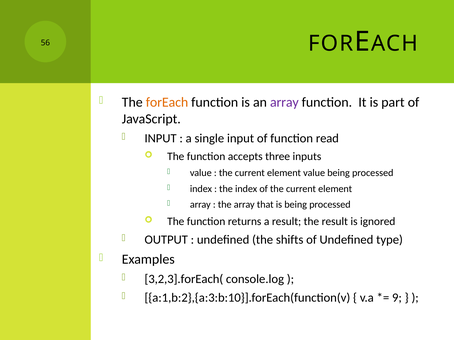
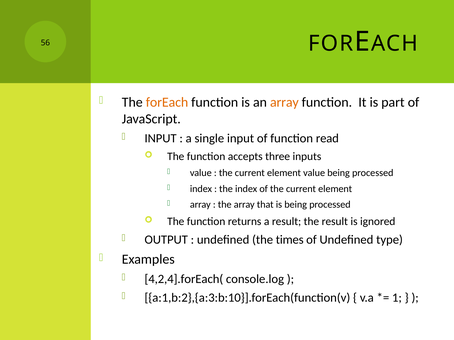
array at (284, 102) colour: purple -> orange
shifts: shifts -> times
3,2,3].forEach(: 3,2,3].forEach( -> 4,2,4].forEach(
9: 9 -> 1
